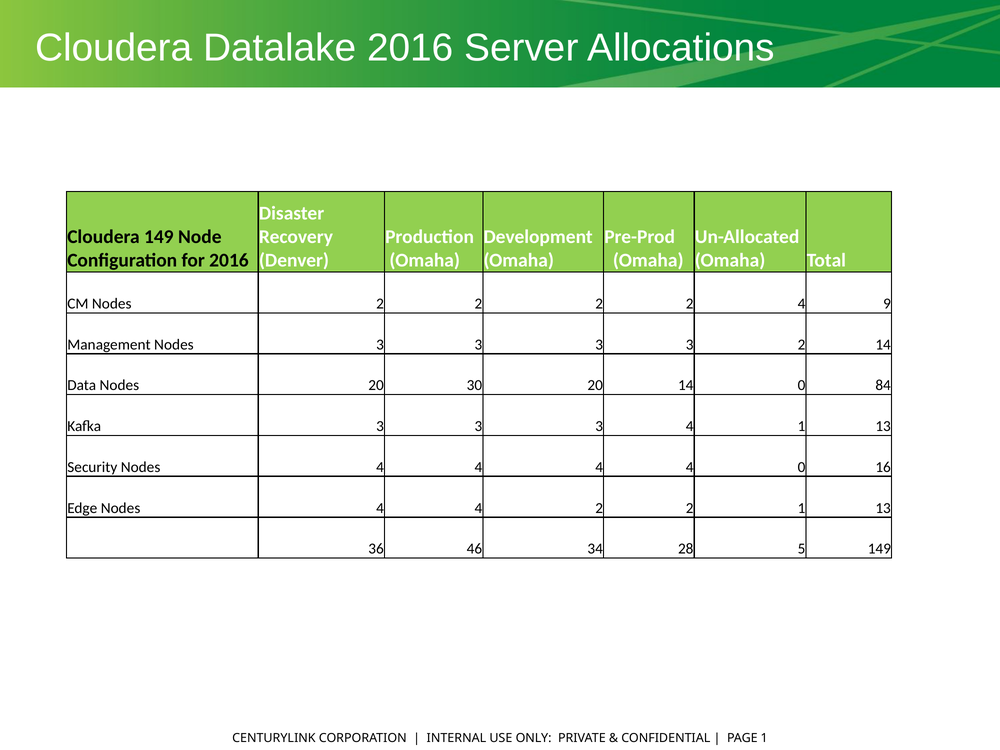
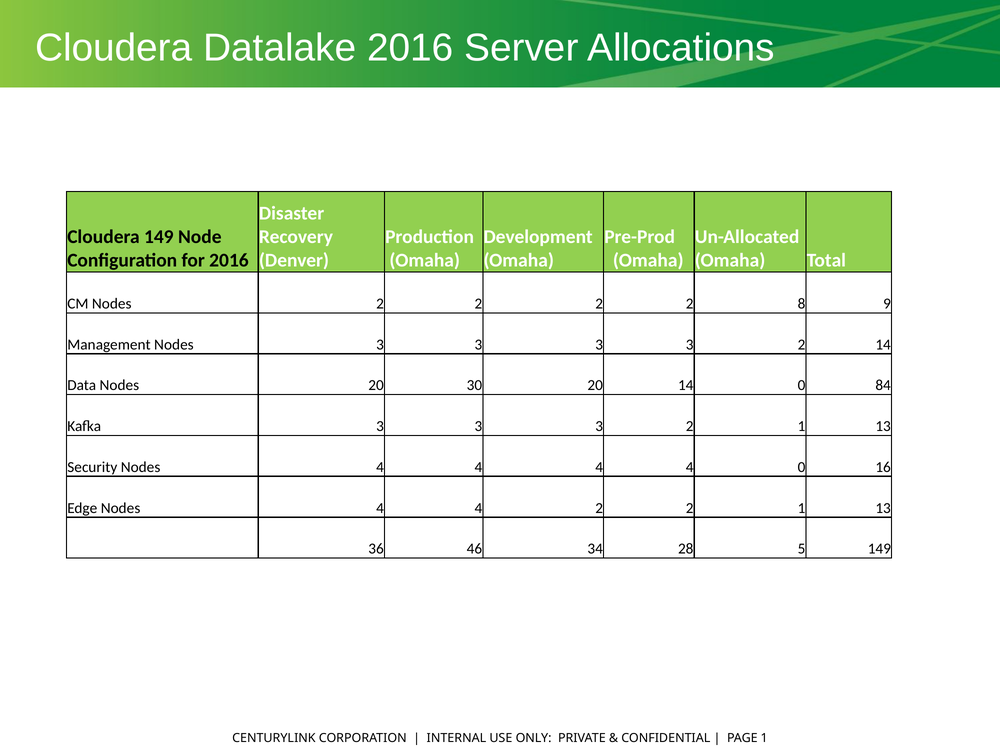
2 4: 4 -> 8
4 at (690, 426): 4 -> 2
